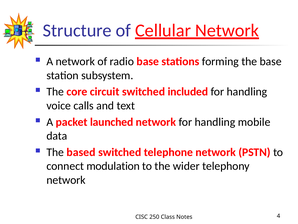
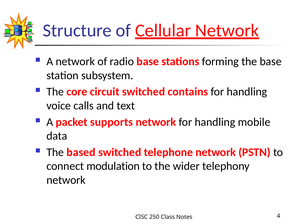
included: included -> contains
launched: launched -> supports
